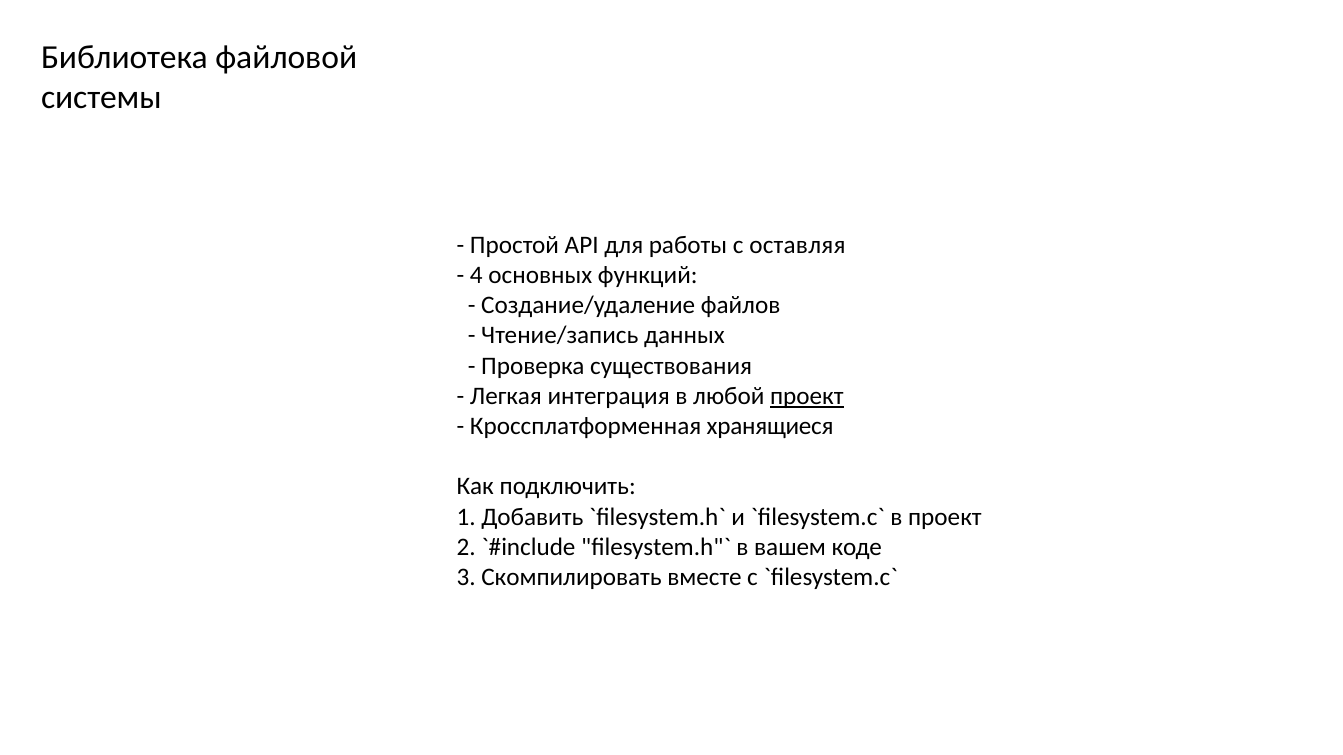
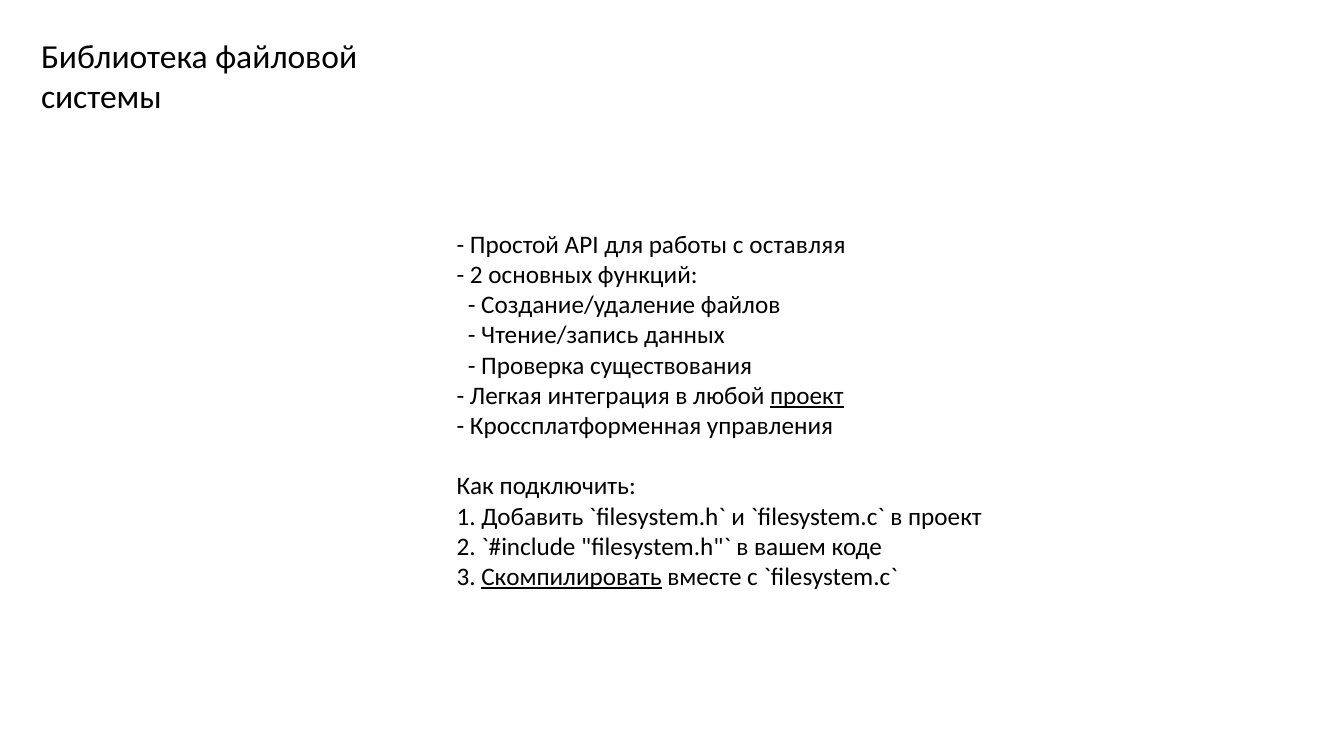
4 at (476, 275): 4 -> 2
хранящиеся: хранящиеся -> управления
Скомпилировать underline: none -> present
